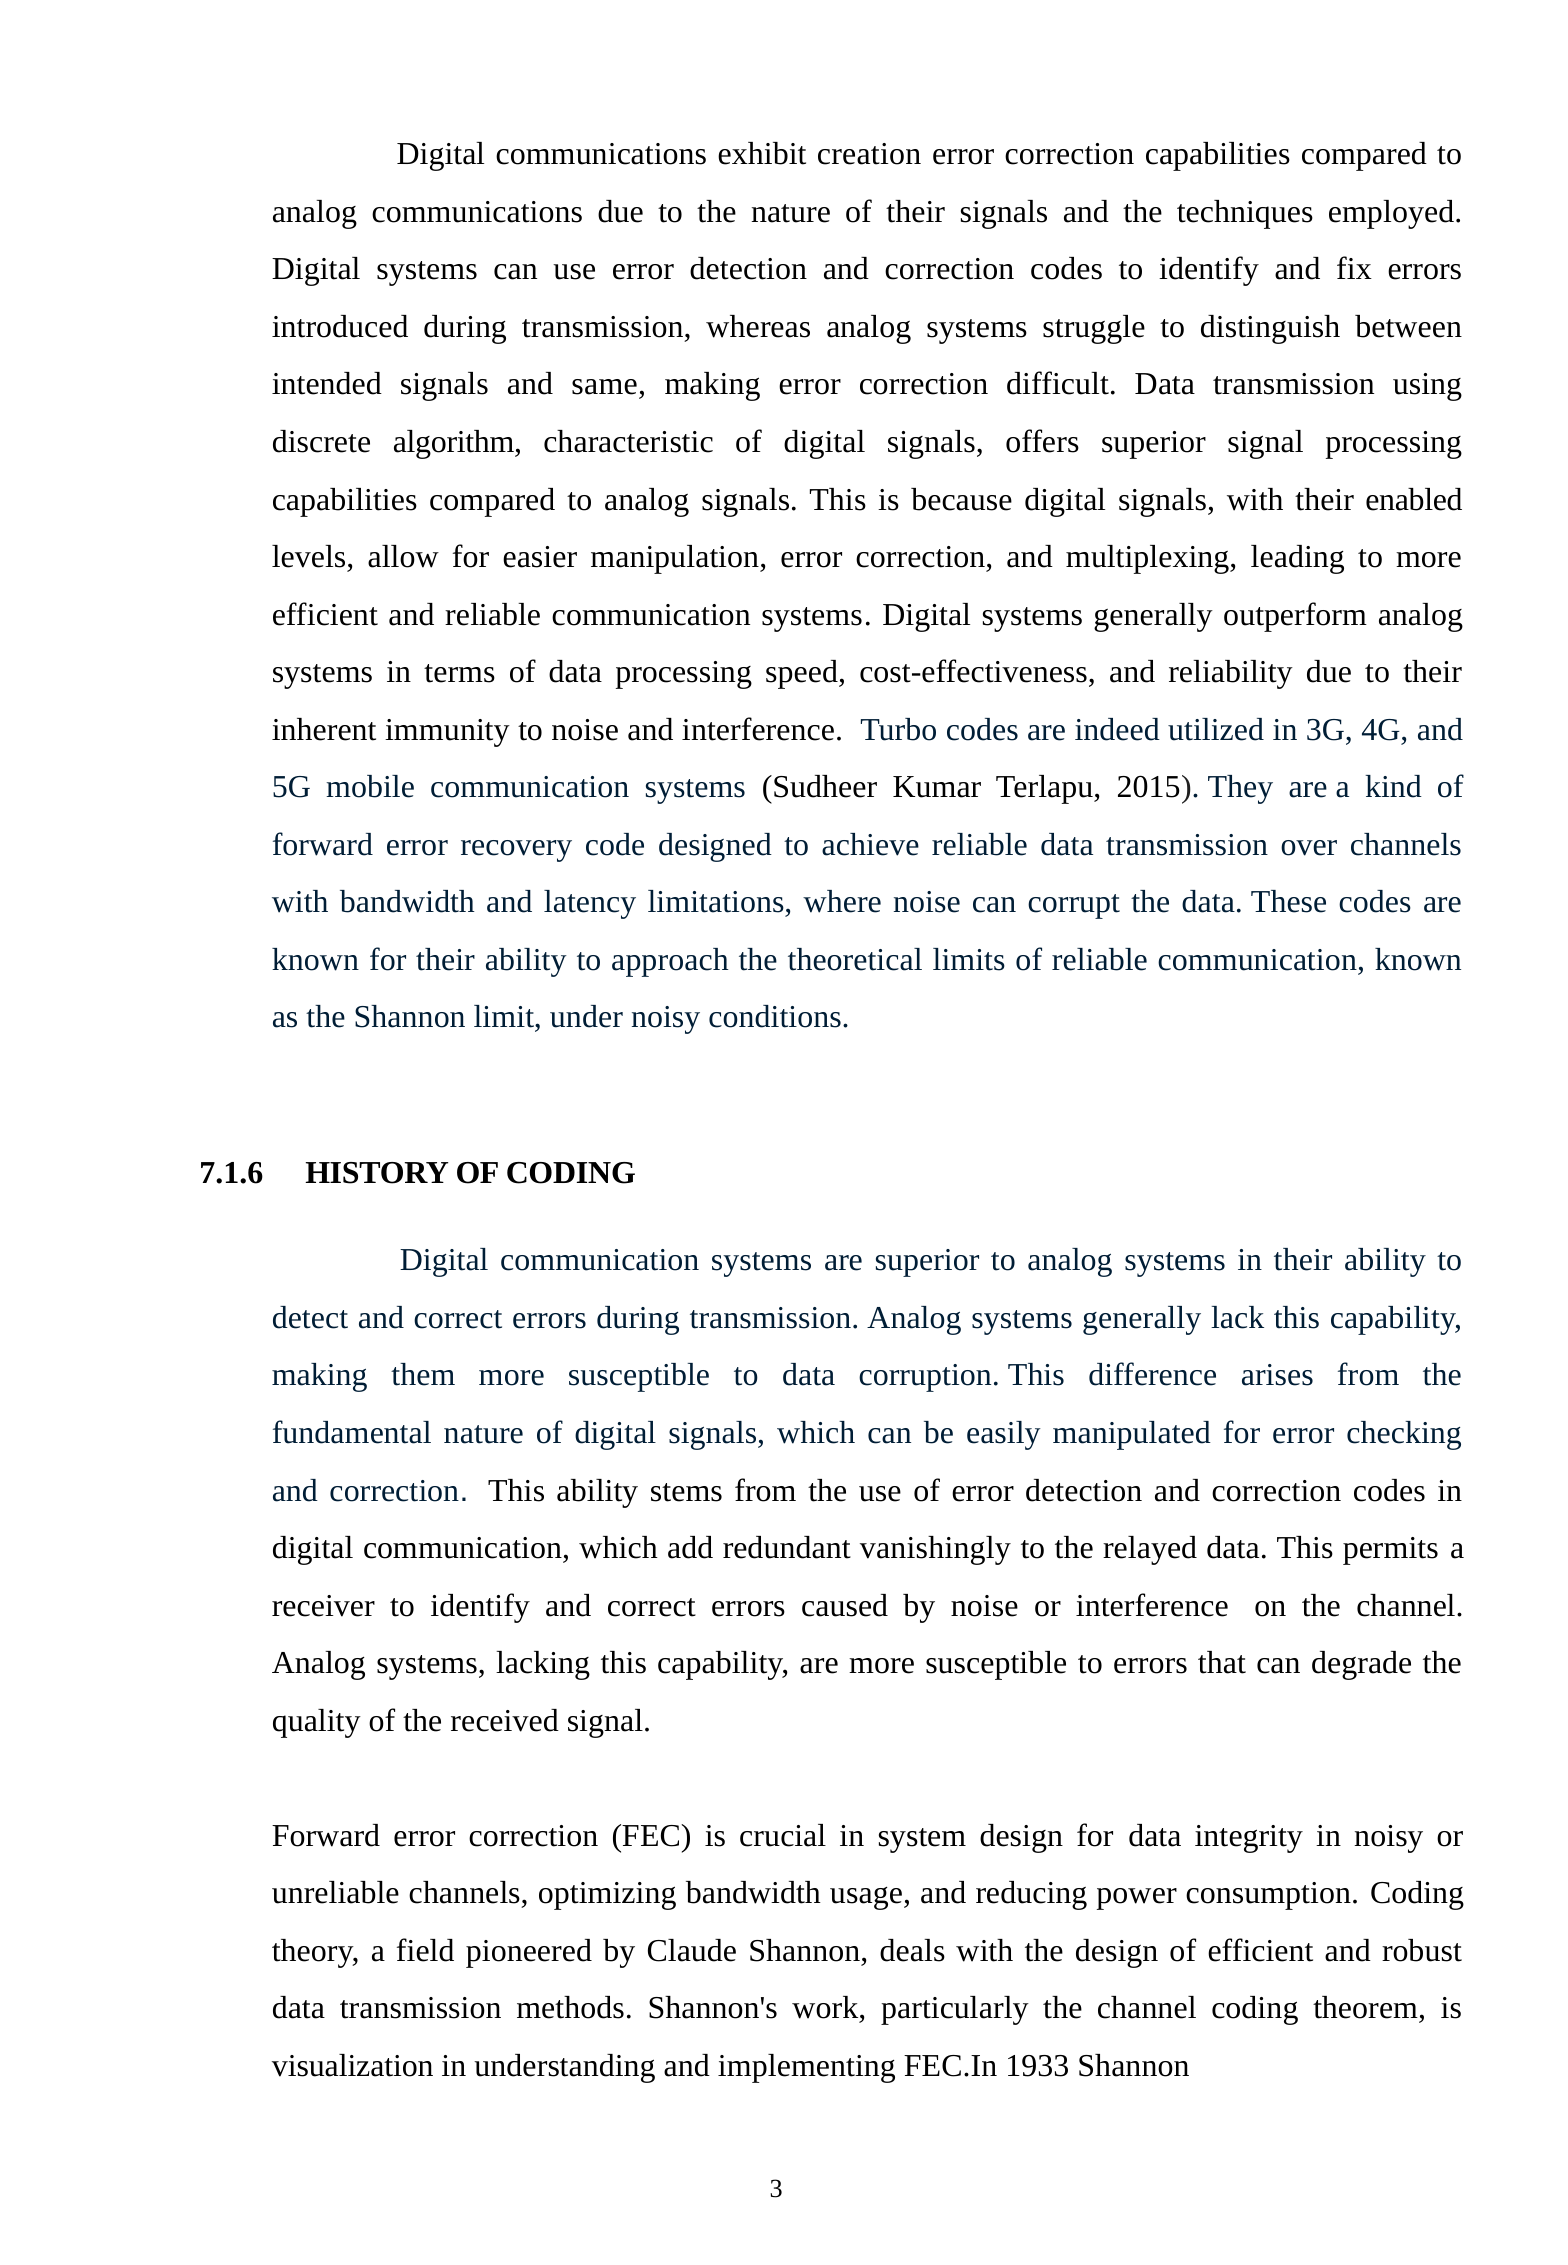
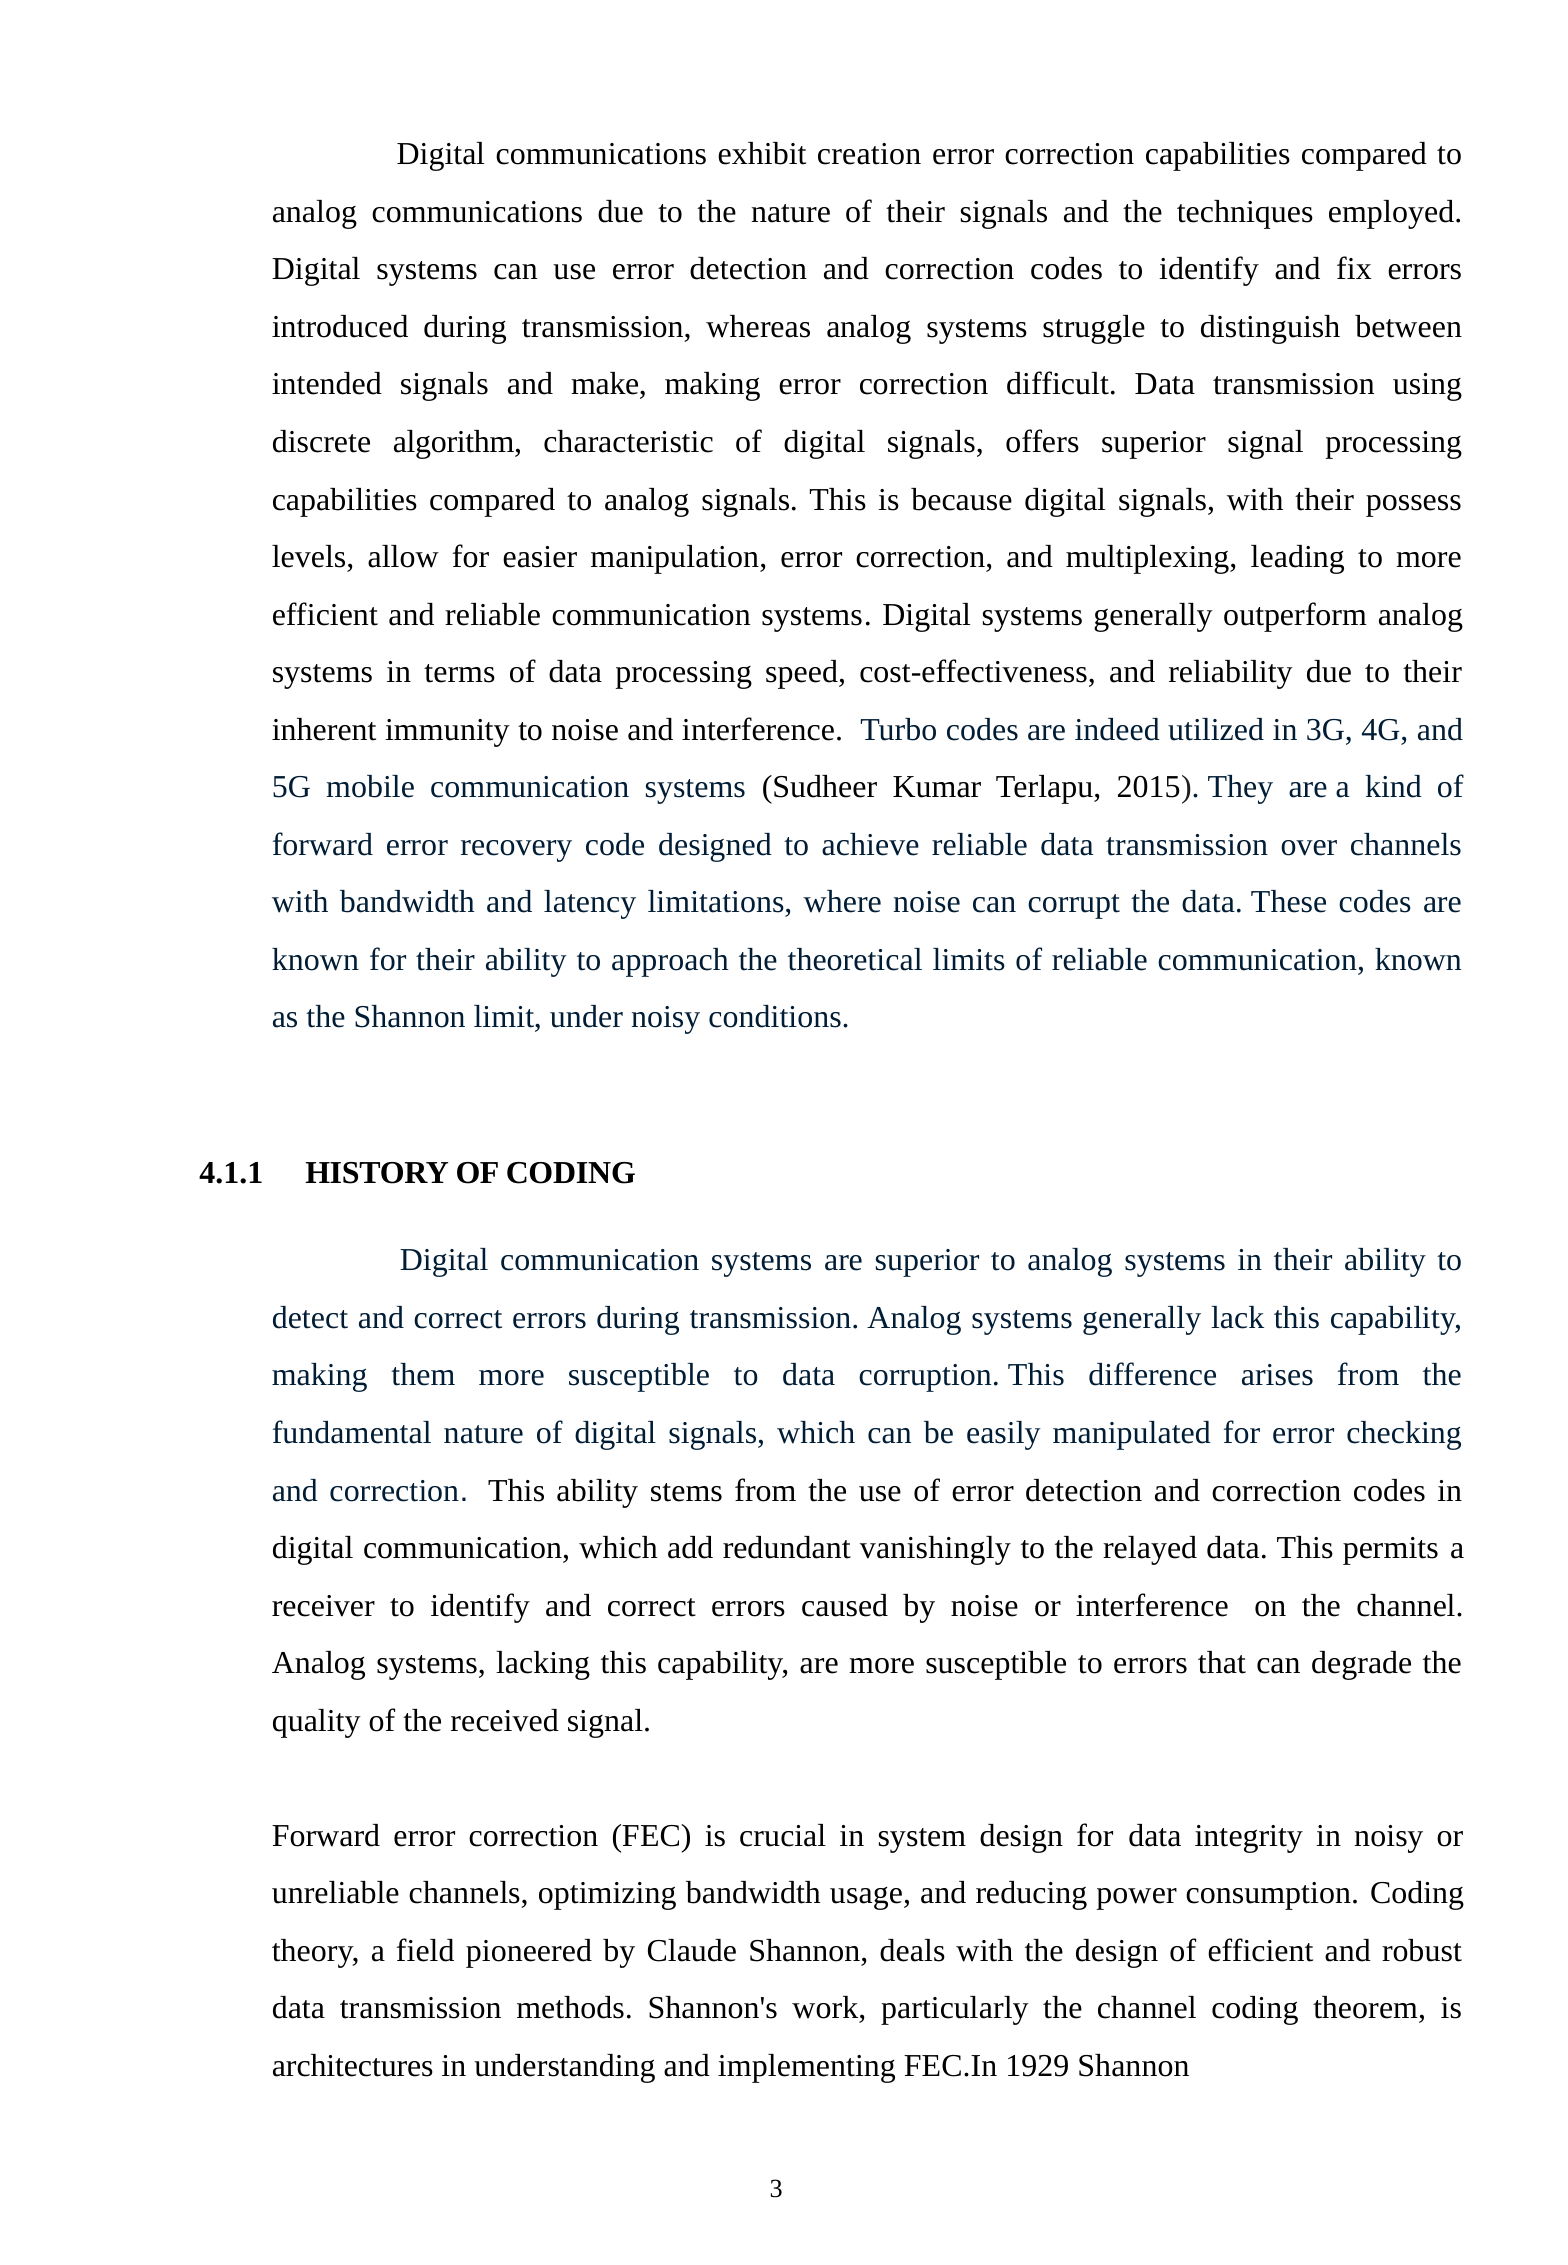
same: same -> make
enabled: enabled -> possess
7.1.6: 7.1.6 -> 4.1.1
visualization: visualization -> architectures
1933: 1933 -> 1929
